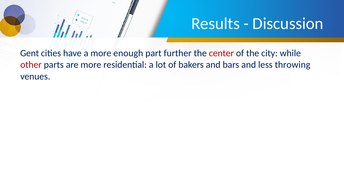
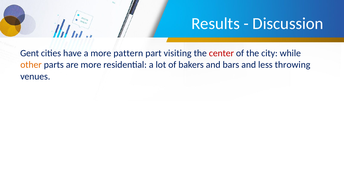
enough: enough -> pattern
further: further -> visiting
other colour: red -> orange
